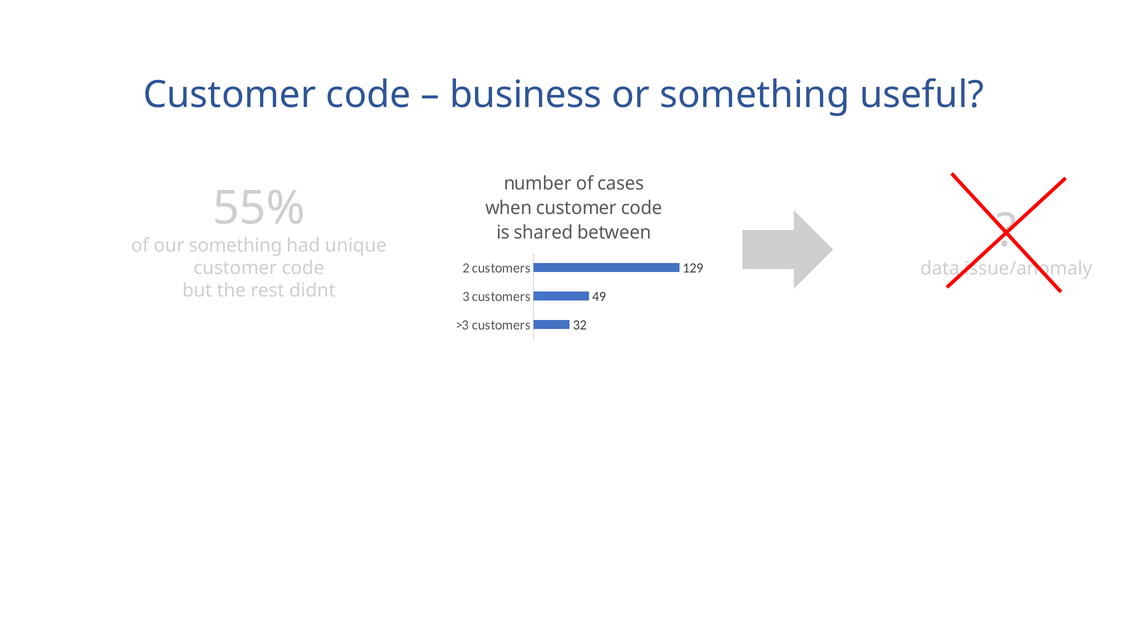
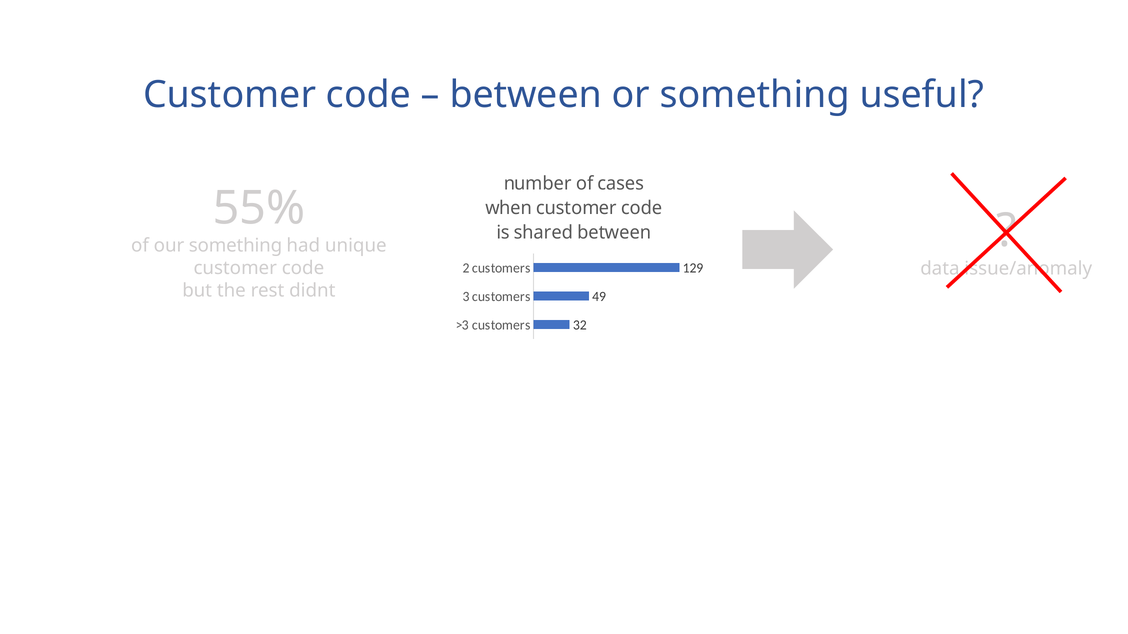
business at (526, 95): business -> between
